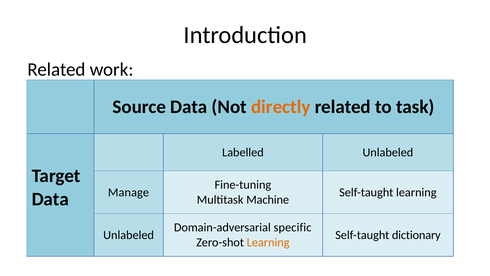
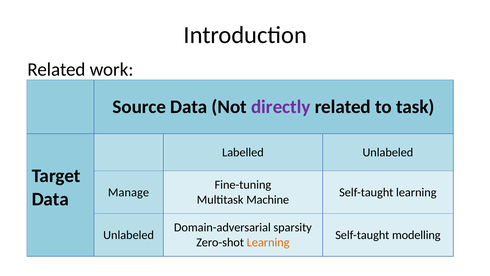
directly colour: orange -> purple
specific: specific -> sparsity
dictionary: dictionary -> modelling
